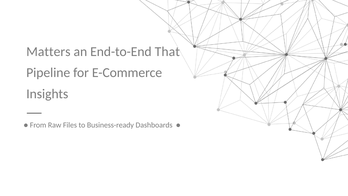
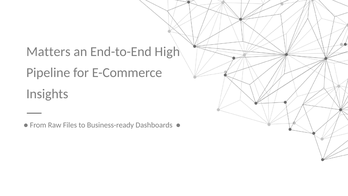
That: That -> High
